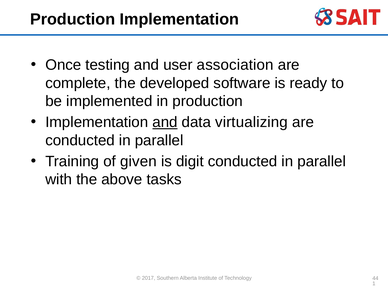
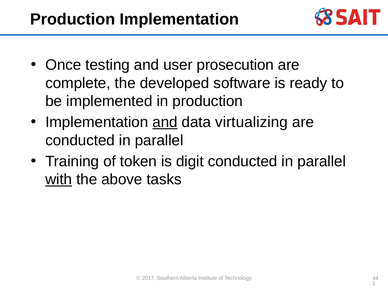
association: association -> prosecution
given: given -> token
with underline: none -> present
